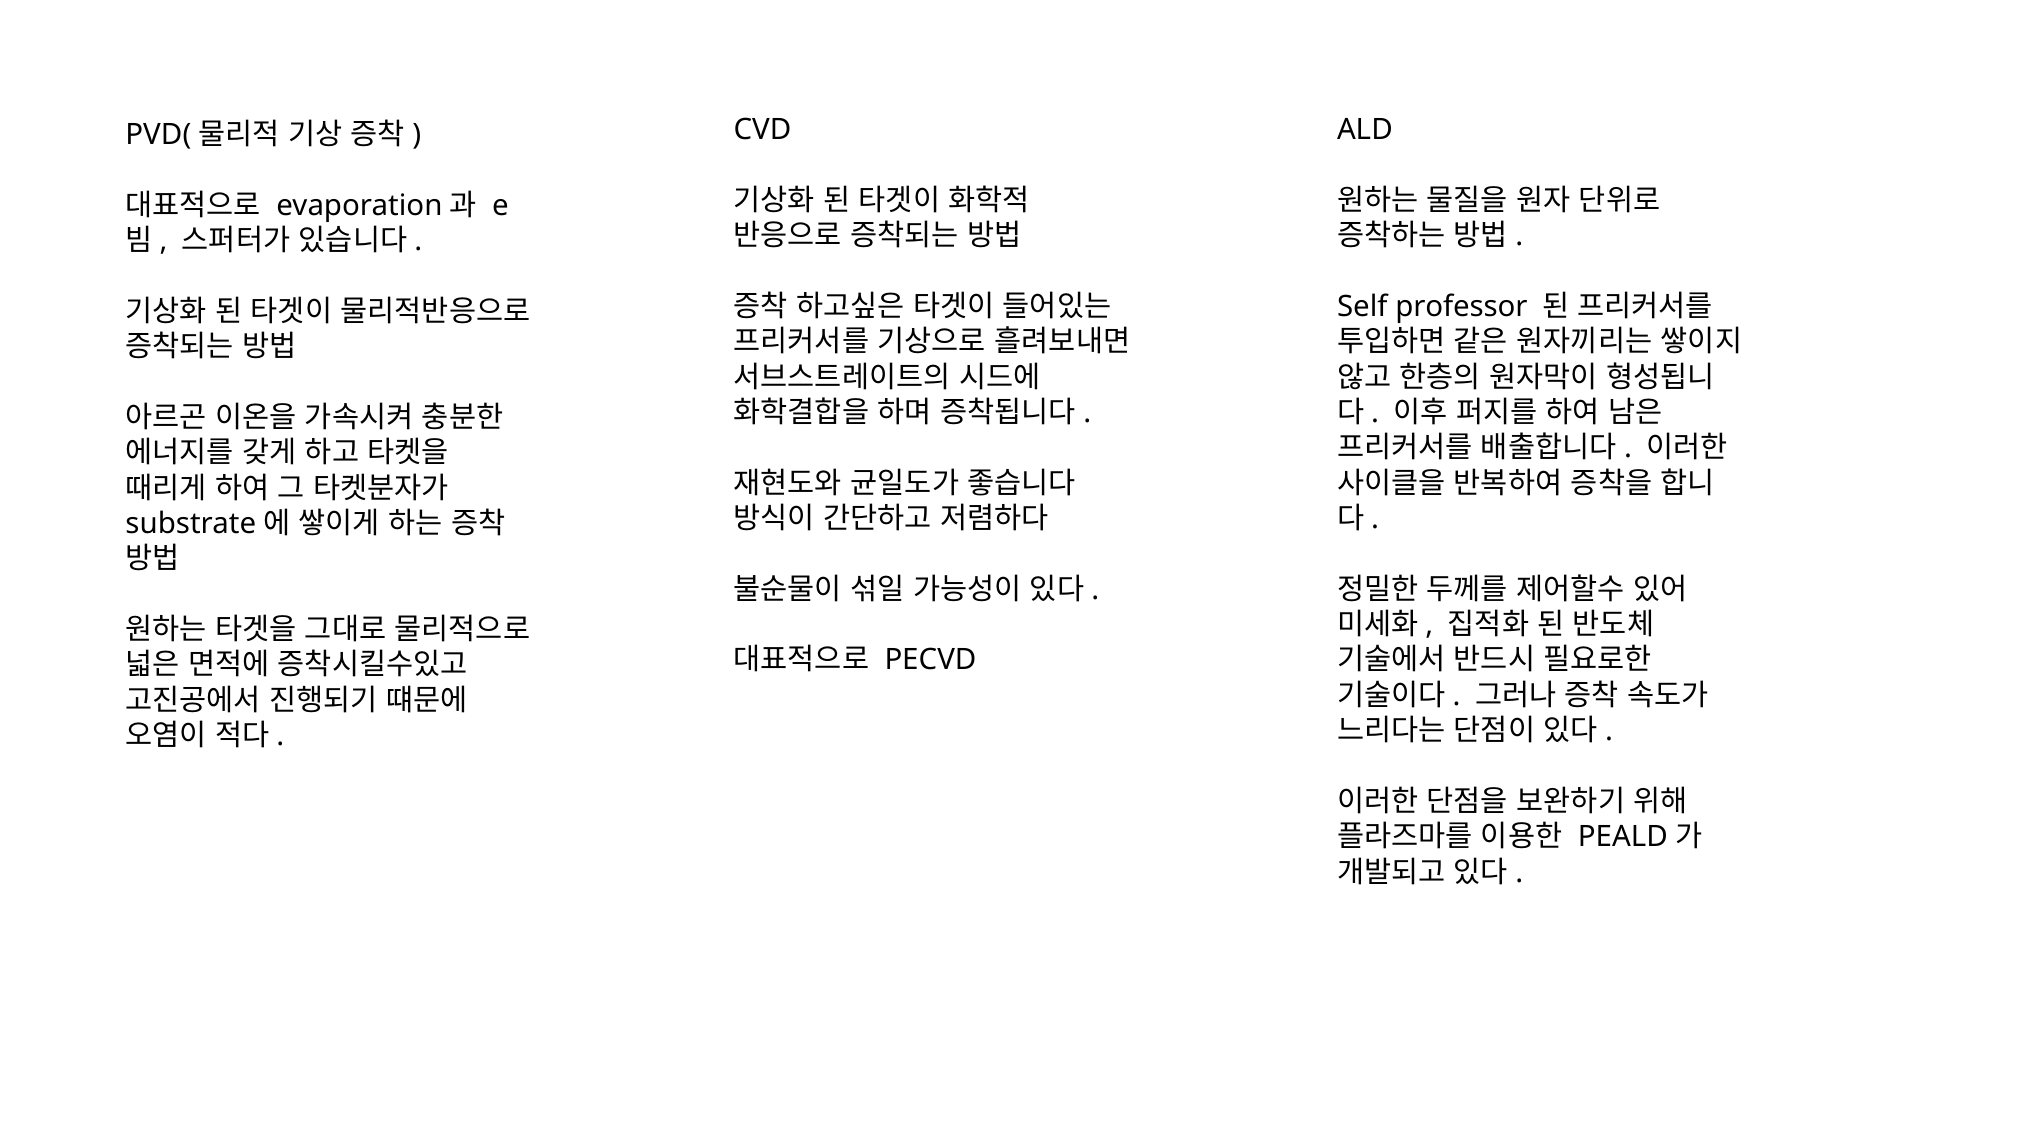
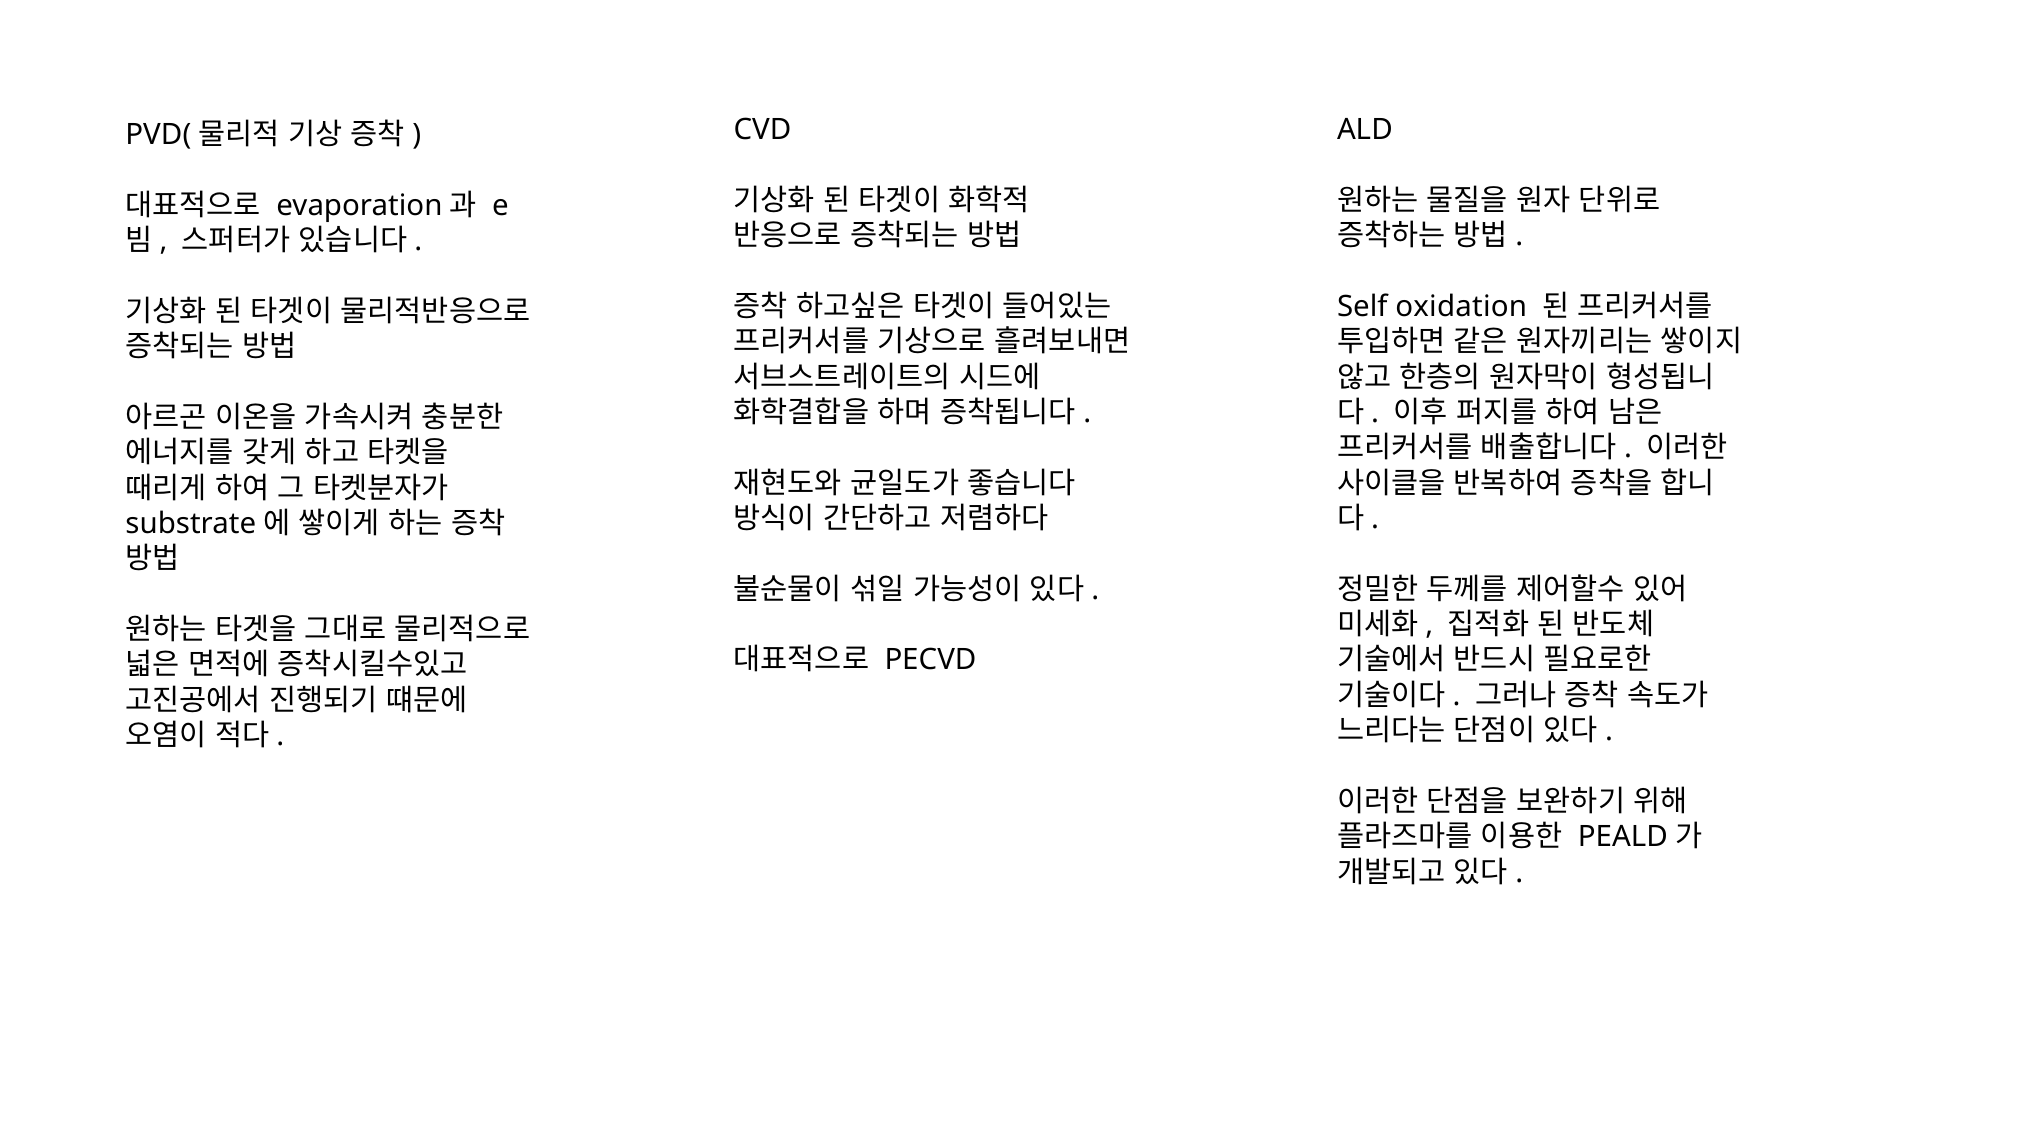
professor: professor -> oxidation
